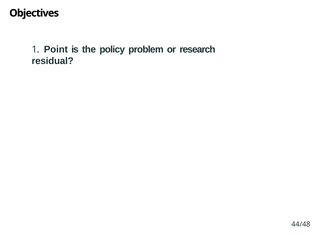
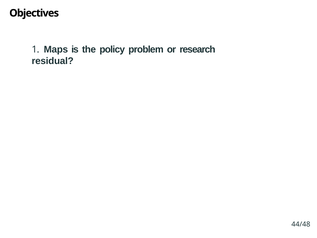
Point: Point -> Maps
